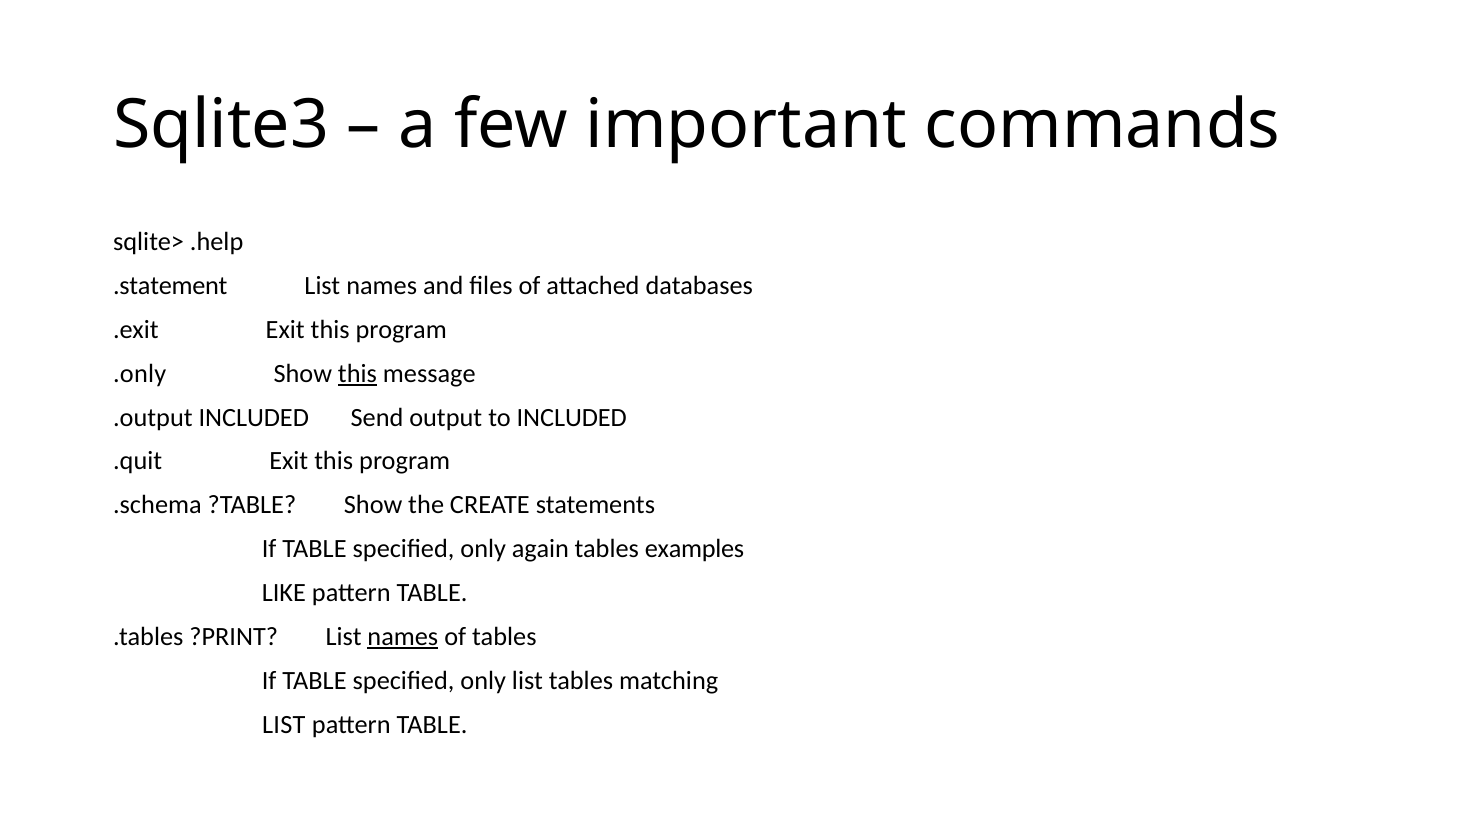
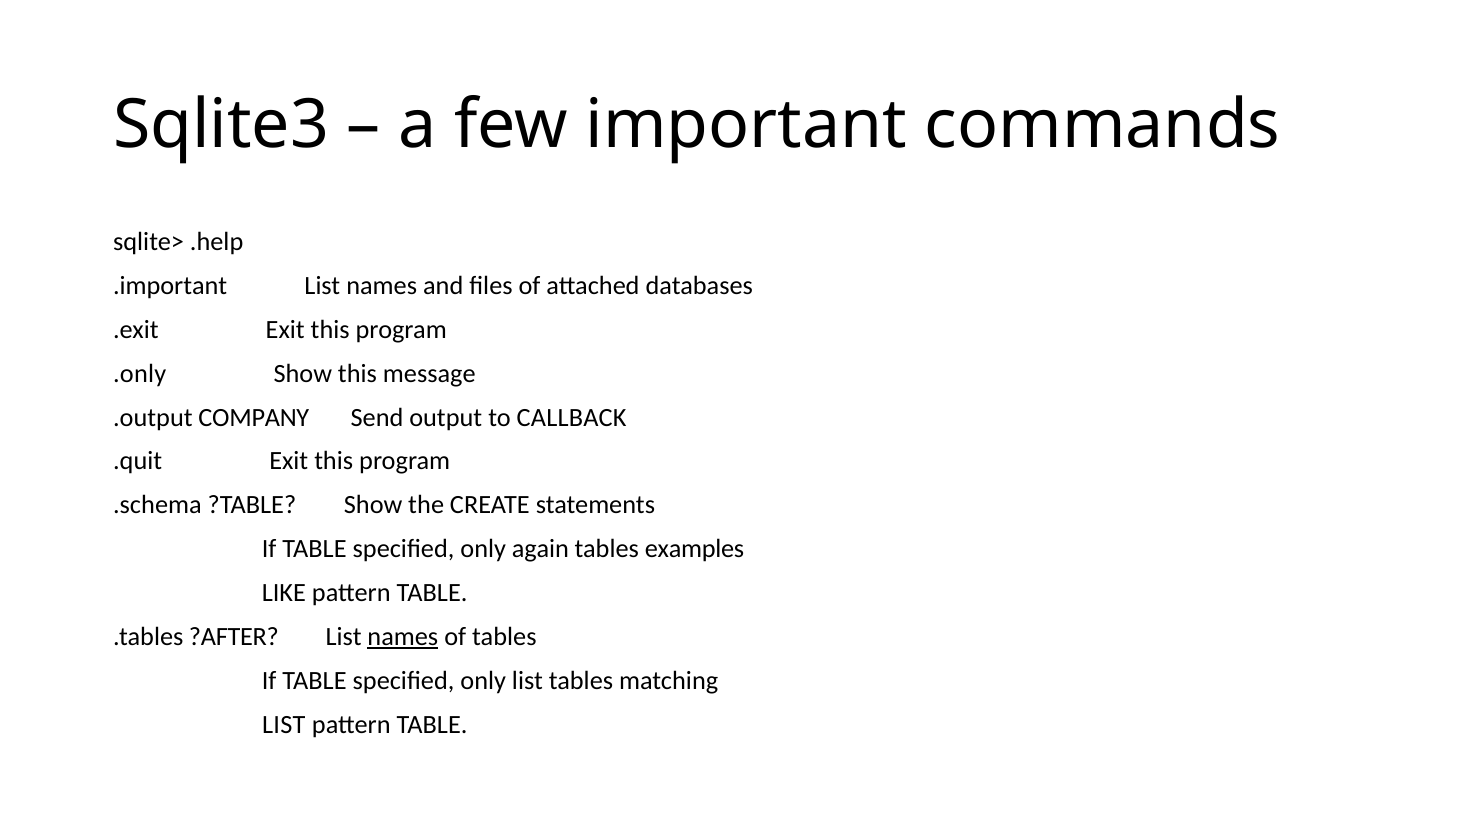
.statement: .statement -> .important
this at (357, 373) underline: present -> none
.output INCLUDED: INCLUDED -> COMPANY
to INCLUDED: INCLUDED -> CALLBACK
?PRINT: ?PRINT -> ?AFTER
